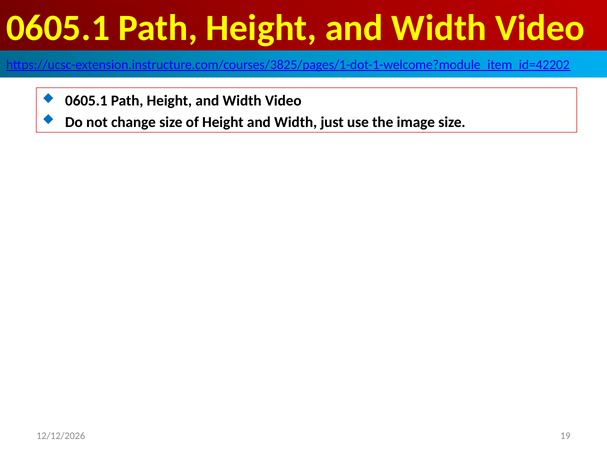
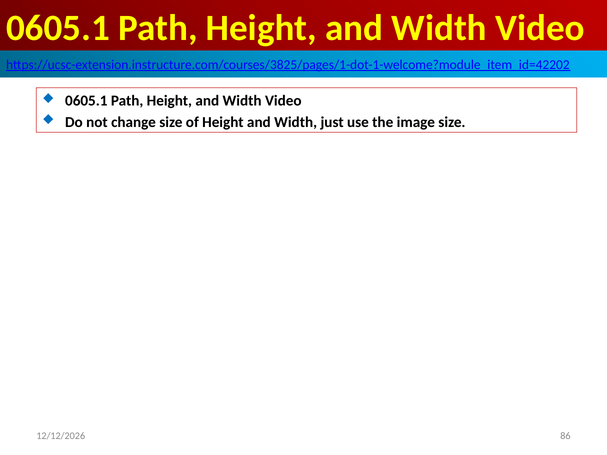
19: 19 -> 86
